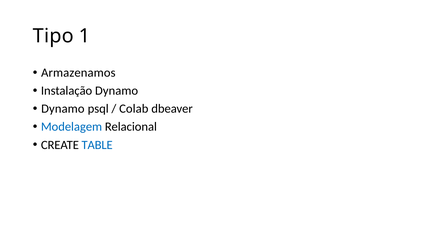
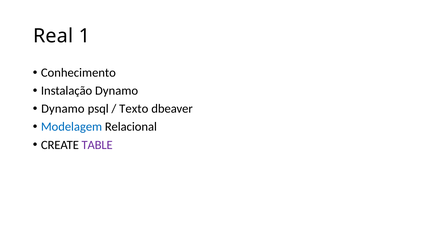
Tipo: Tipo -> Real
Armazenamos: Armazenamos -> Conhecimento
Colab: Colab -> Texto
TABLE colour: blue -> purple
